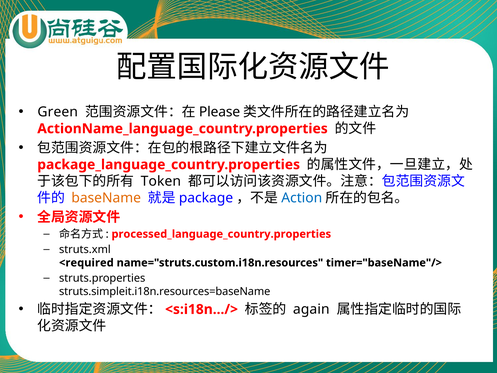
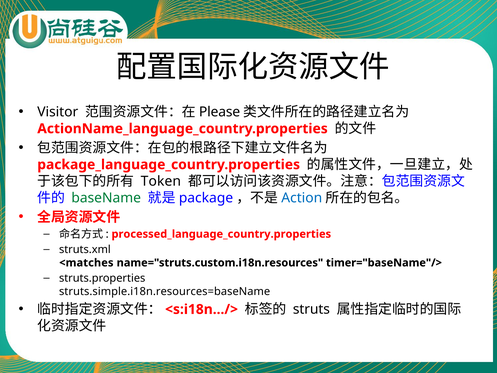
Green: Green -> Visitor
baseName colour: orange -> green
<required: <required -> <matches
struts.simpleit.i18n.resources=baseName: struts.simpleit.i18n.resources=baseName -> struts.simple.i18n.resources=baseName
again: again -> struts
